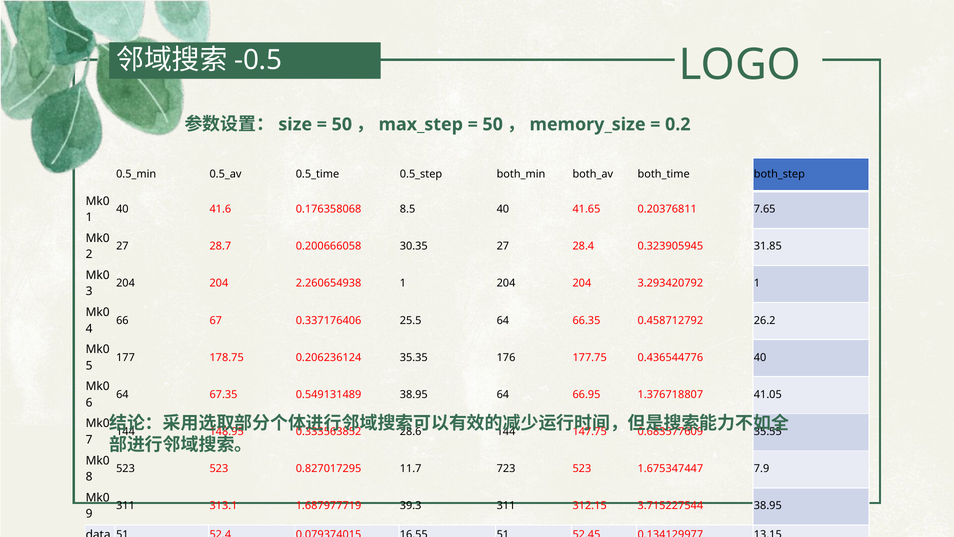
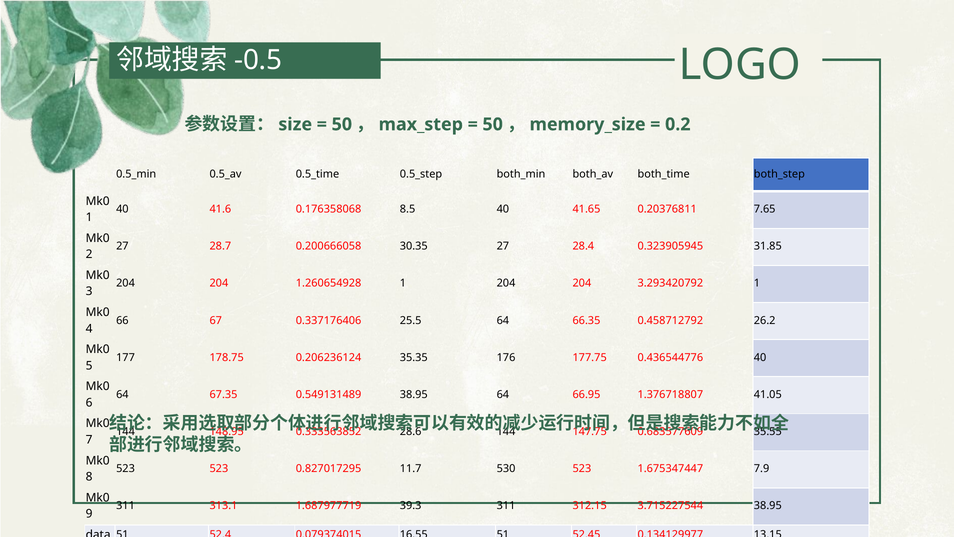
2.260654938: 2.260654938 -> 1.260654928
723: 723 -> 530
